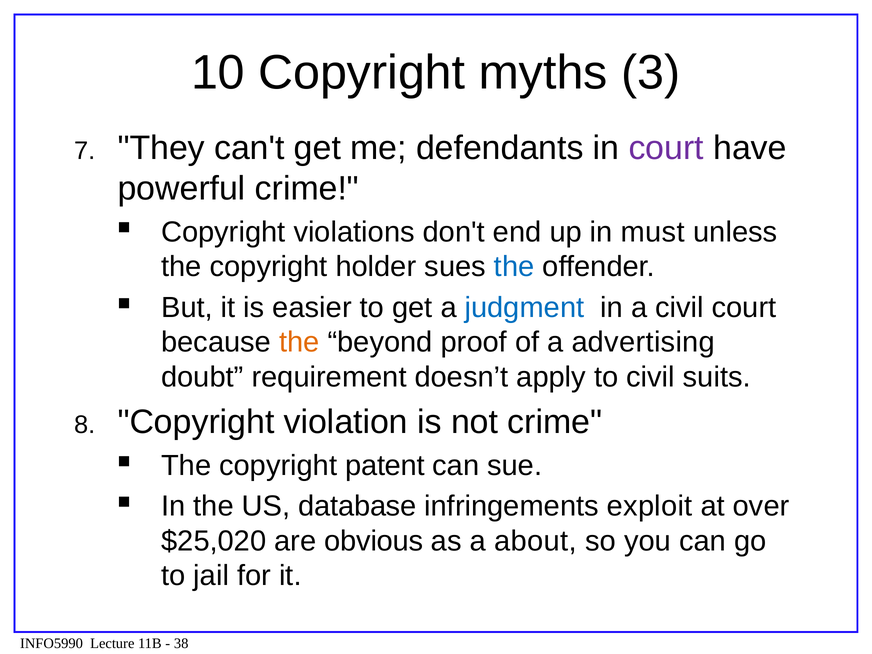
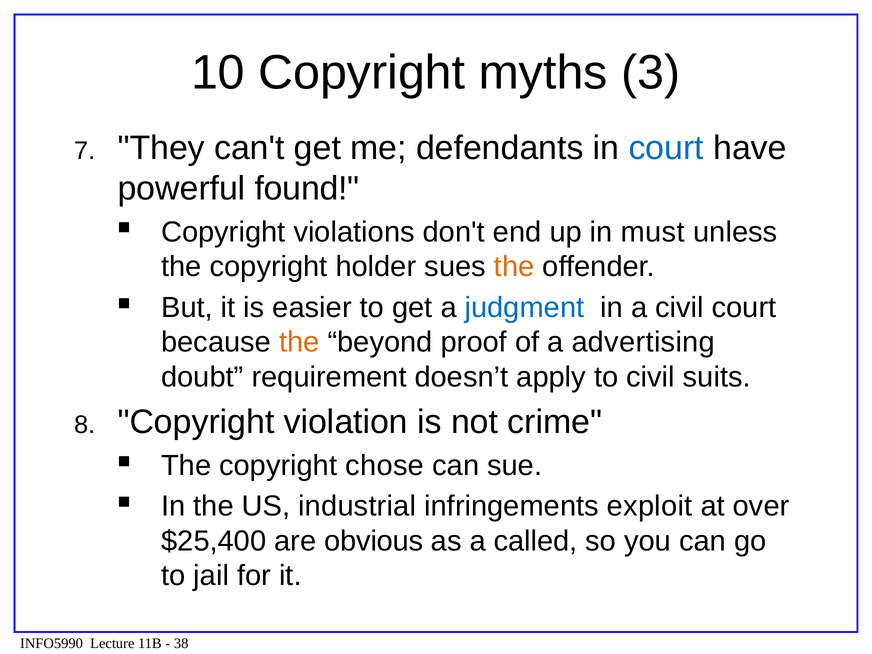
court at (666, 148) colour: purple -> blue
powerful crime: crime -> found
the at (514, 267) colour: blue -> orange
patent: patent -> chose
database: database -> industrial
$25,020: $25,020 -> $25,400
about: about -> called
